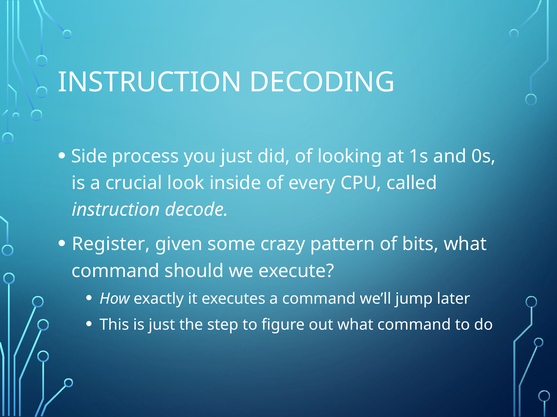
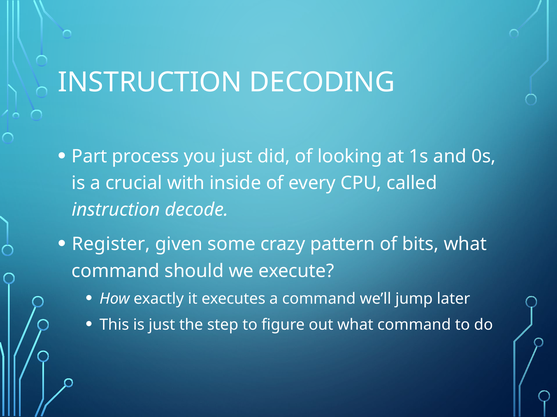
Side: Side -> Part
look: look -> with
